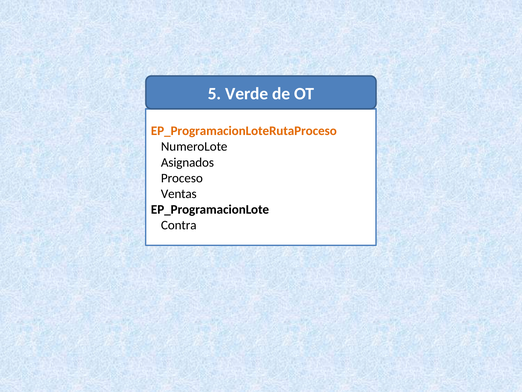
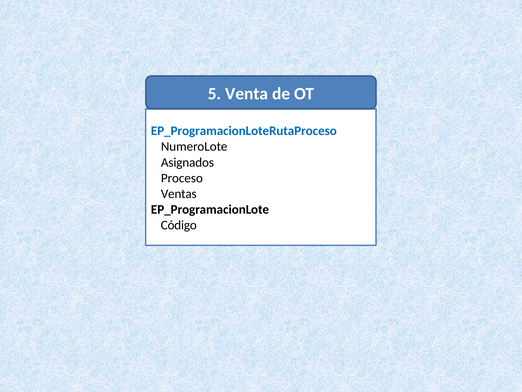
Verde: Verde -> Venta
EP_ProgramacionLoteRutaProceso colour: orange -> blue
Contra: Contra -> Código
